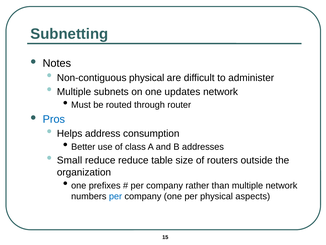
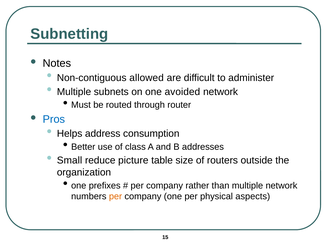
Non-contiguous physical: physical -> allowed
updates: updates -> avoided
reduce reduce: reduce -> picture
per at (115, 196) colour: blue -> orange
